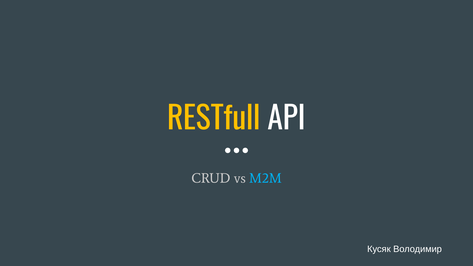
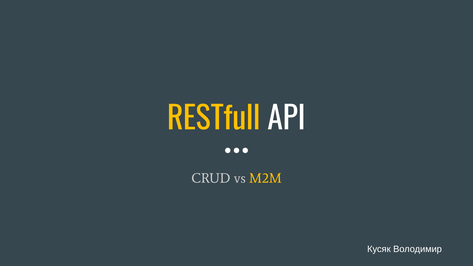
M2M colour: light blue -> yellow
